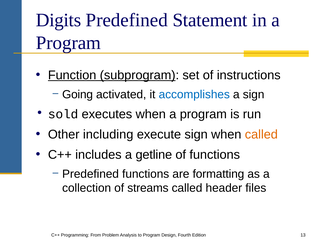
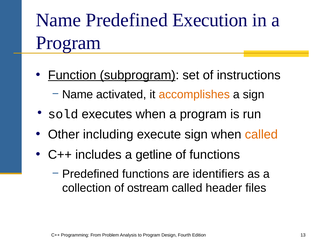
Digits at (58, 20): Digits -> Name
Statement: Statement -> Execution
Going at (78, 94): Going -> Name
accomplishes colour: blue -> orange
formatting: formatting -> identifiers
streams: streams -> ostream
